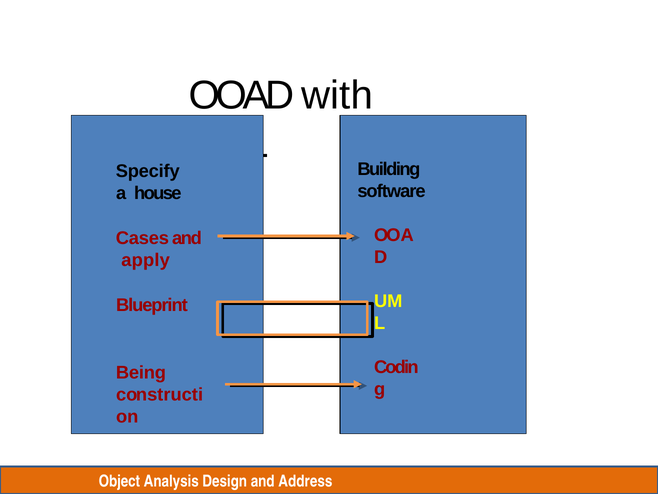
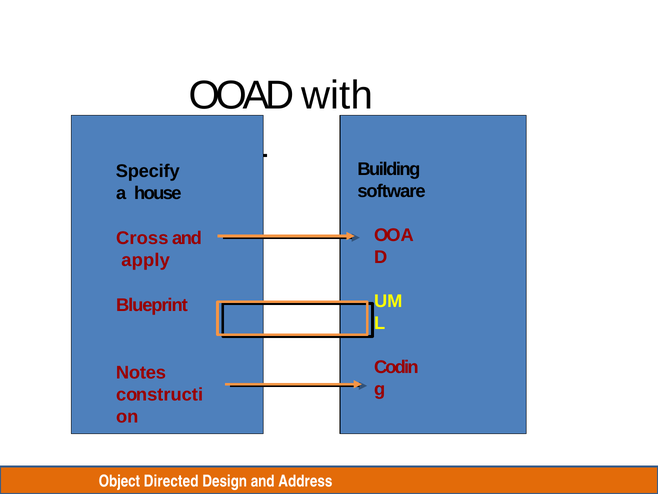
Cases: Cases -> Cross
Being: Being -> Notes
Analysis: Analysis -> Directed
